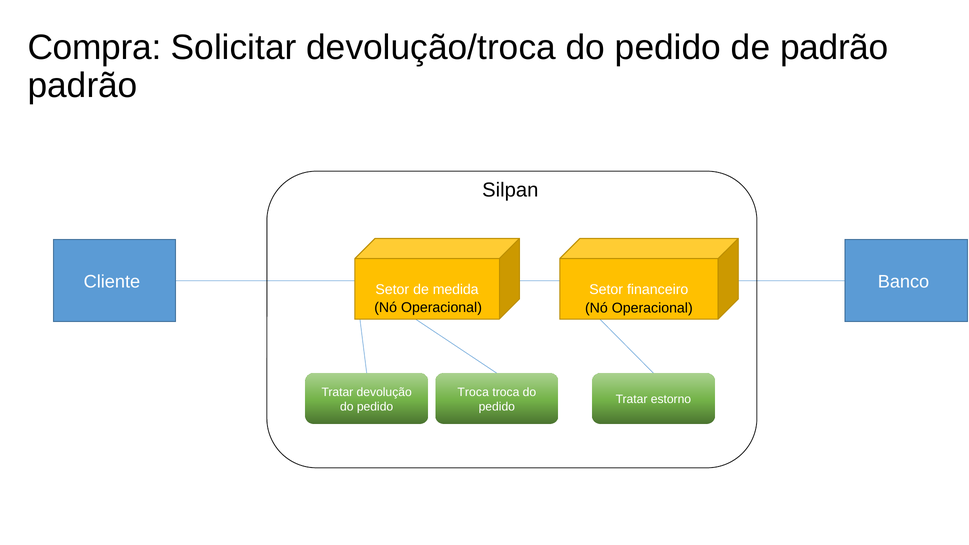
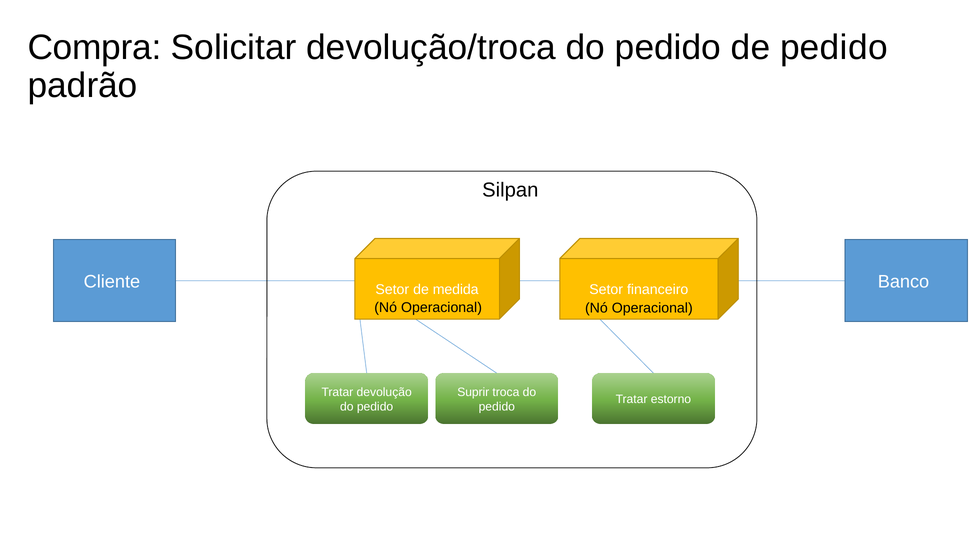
de padrão: padrão -> pedido
Troca at (473, 392): Troca -> Suprir
